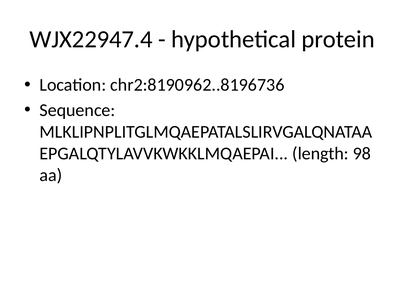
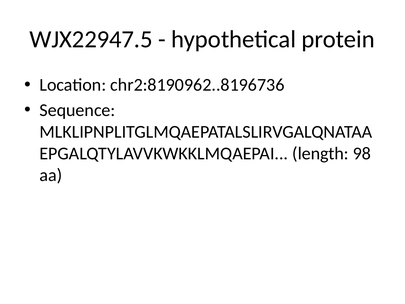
WJX22947.4: WJX22947.4 -> WJX22947.5
